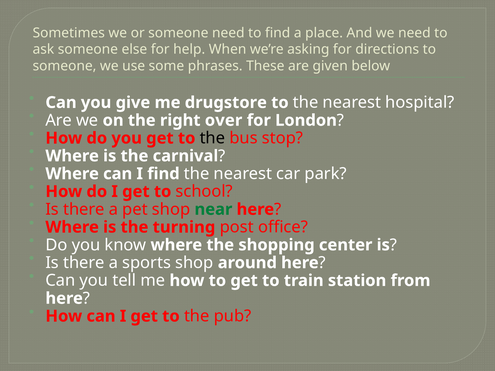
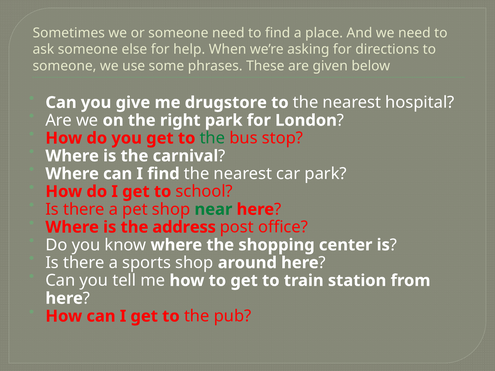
right over: over -> park
the at (212, 138) colour: black -> green
turning: turning -> address
